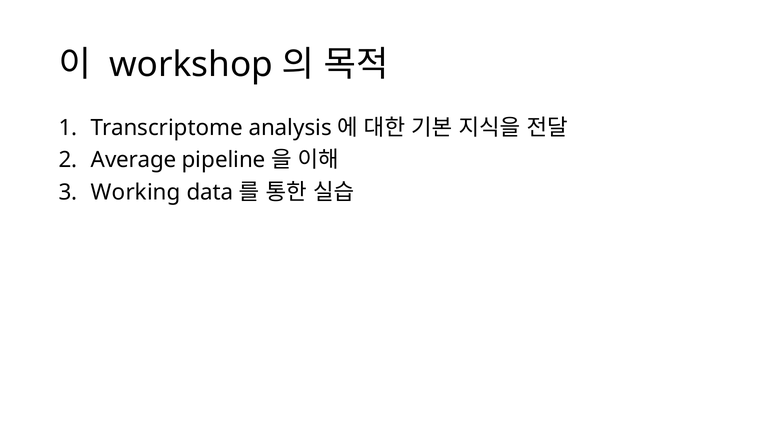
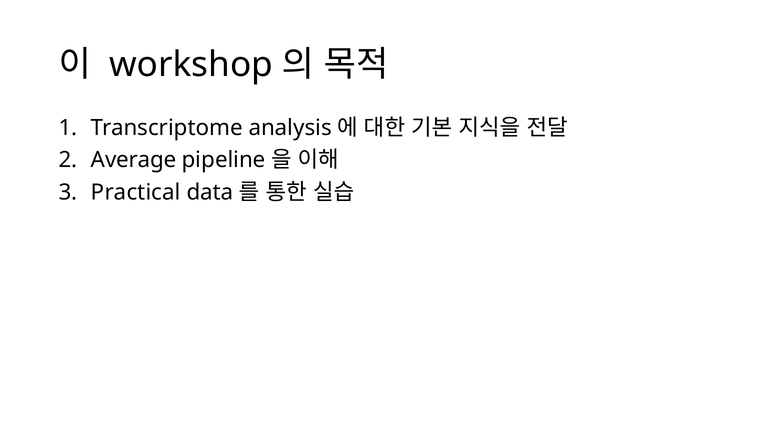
Working: Working -> Practical
